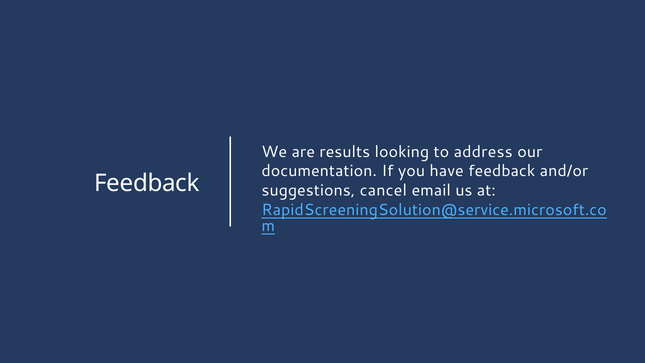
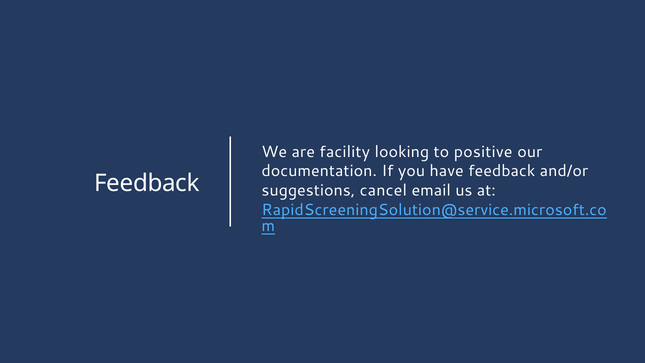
results: results -> facility
address: address -> positive
